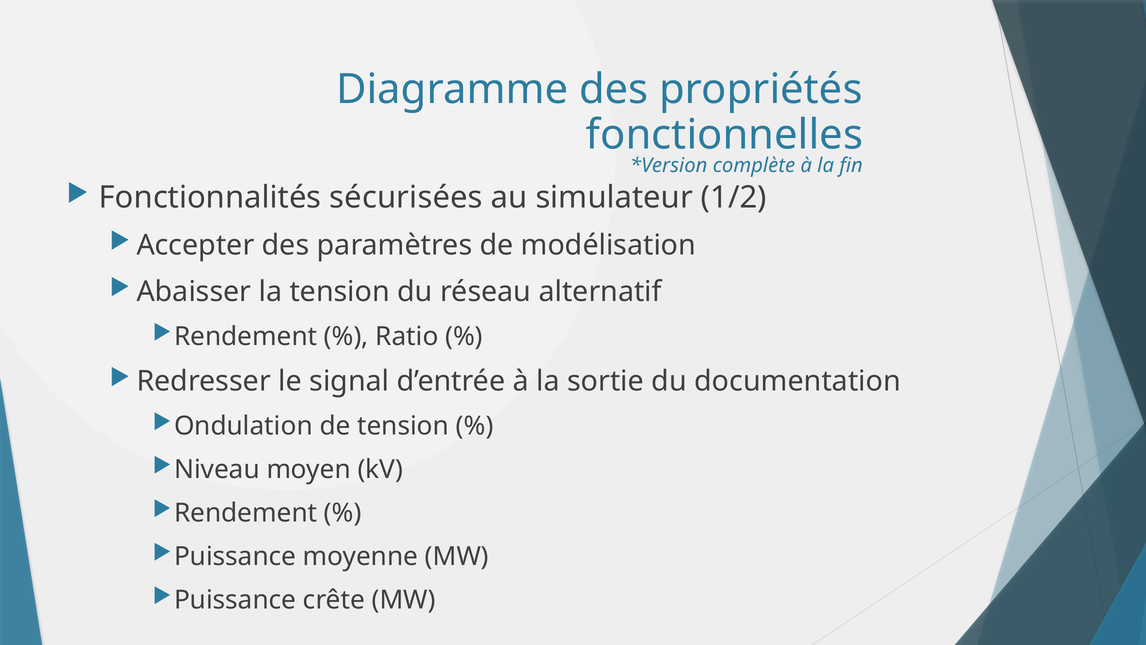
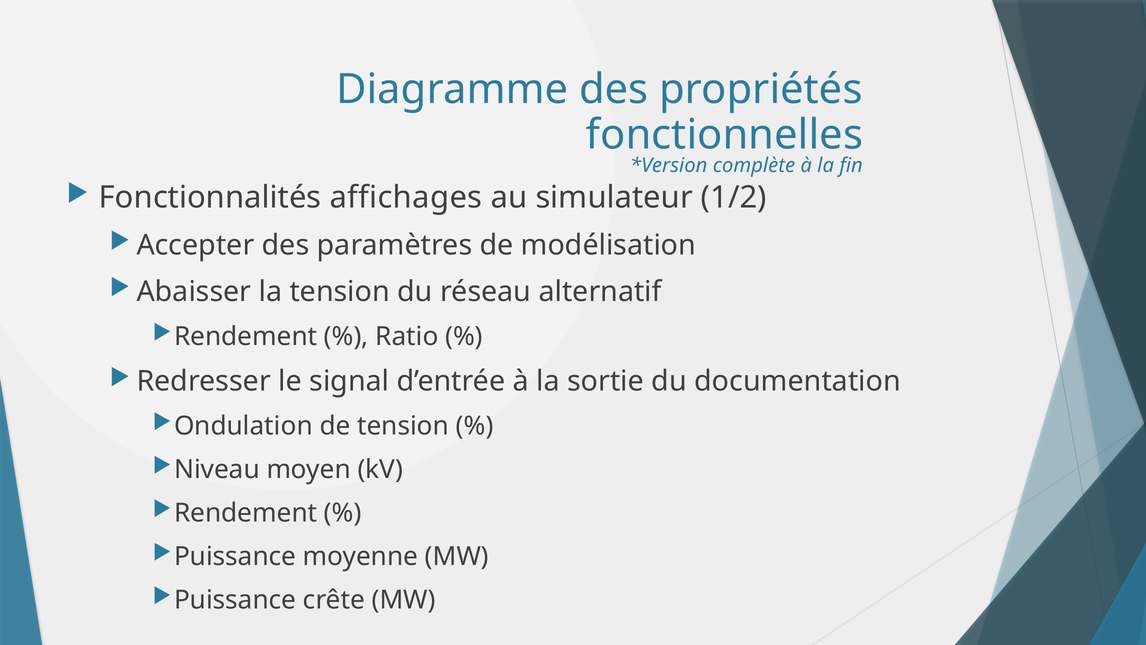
sécurisées: sécurisées -> affichages
